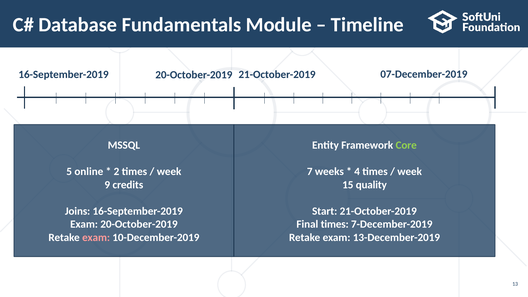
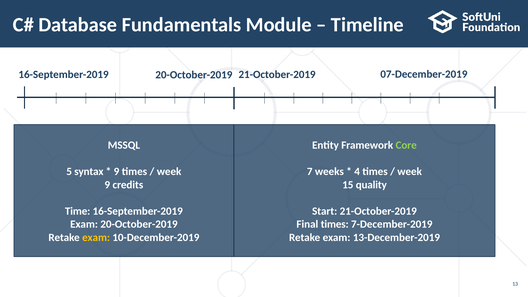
online: online -> syntax
2 at (116, 172): 2 -> 9
Joins: Joins -> Time
exam at (96, 238) colour: pink -> yellow
